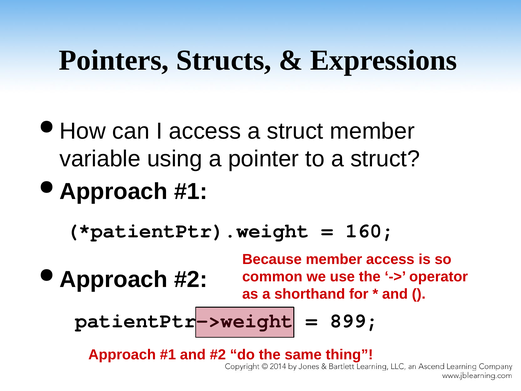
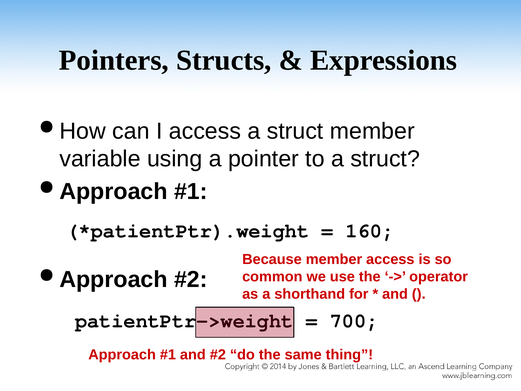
899: 899 -> 700
